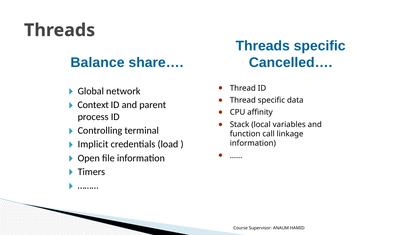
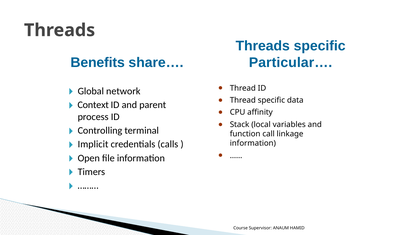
Cancelled…: Cancelled… -> Particular…
Balance: Balance -> Benefits
load: load -> calls
